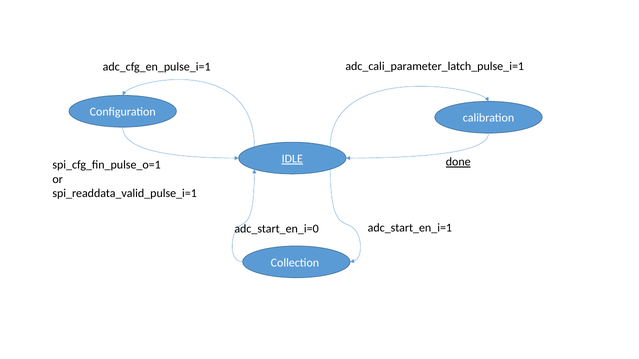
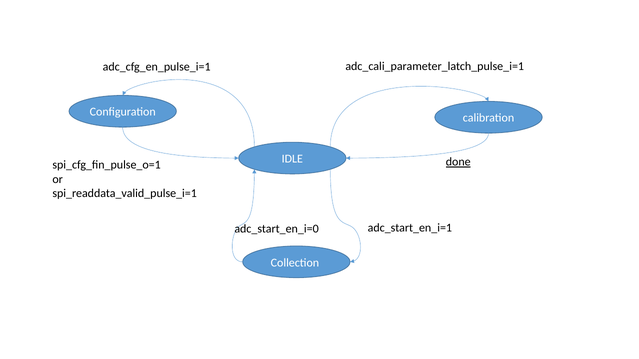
IDLE underline: present -> none
